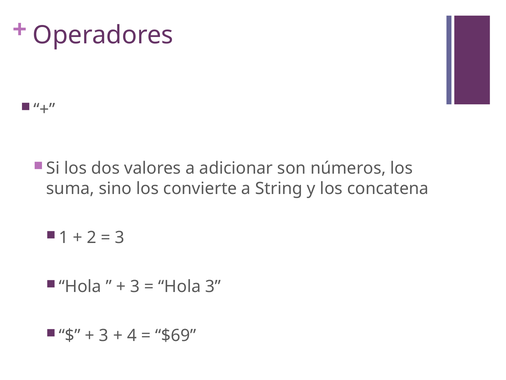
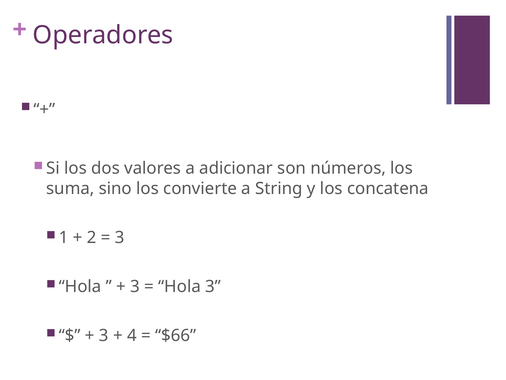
$69: $69 -> $66
